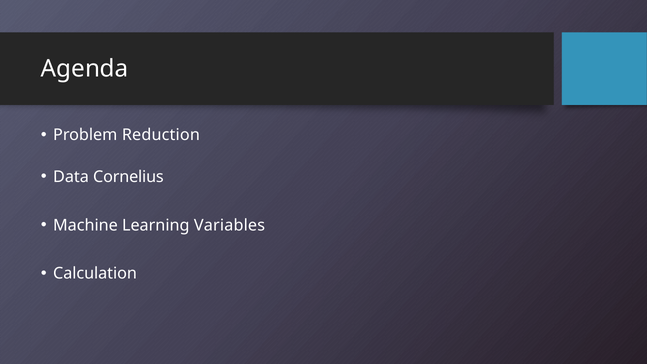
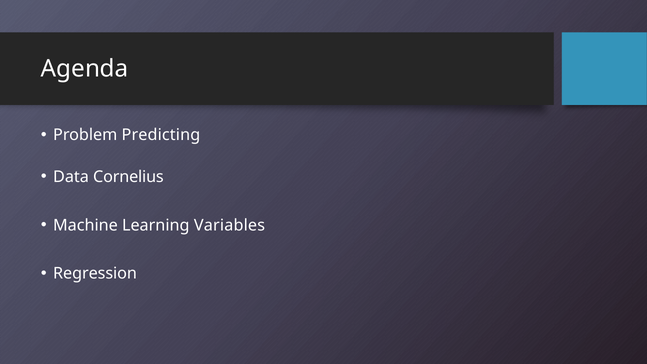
Reduction: Reduction -> Predicting
Calculation: Calculation -> Regression
